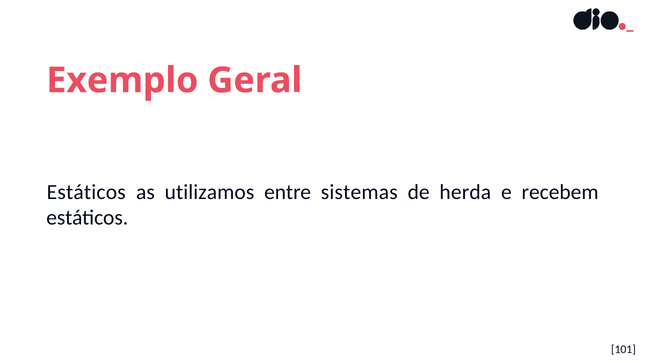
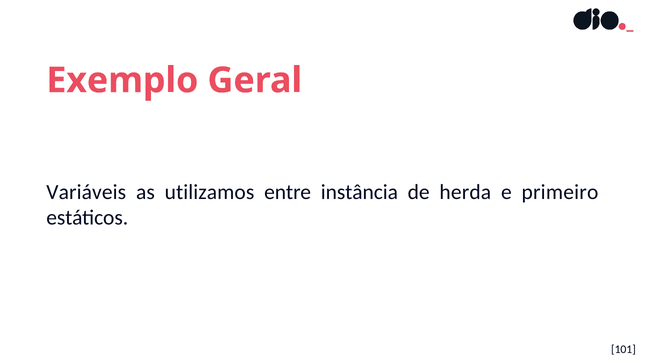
Estáticos at (86, 192): Estáticos -> Variáveis
sistemas: sistemas -> instância
recebem: recebem -> primeiro
